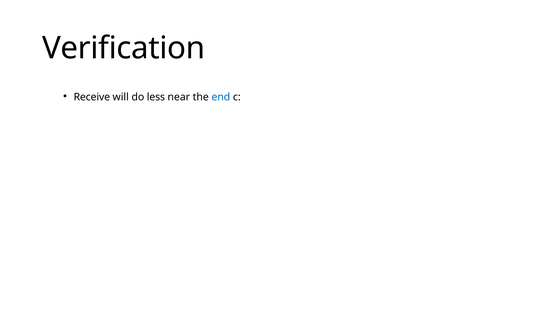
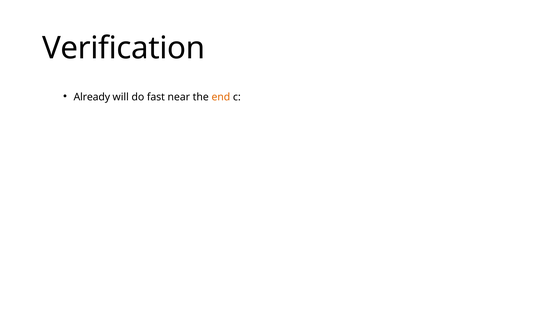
Receive: Receive -> Already
less: less -> fast
end colour: blue -> orange
